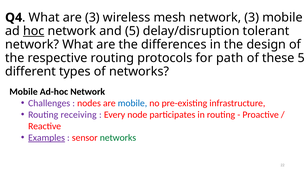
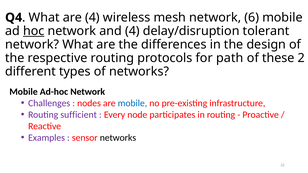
are 3: 3 -> 4
network 3: 3 -> 6
and 5: 5 -> 4
these 5: 5 -> 2
receiving: receiving -> sufficient
Examples underline: present -> none
networks at (118, 138) colour: green -> black
